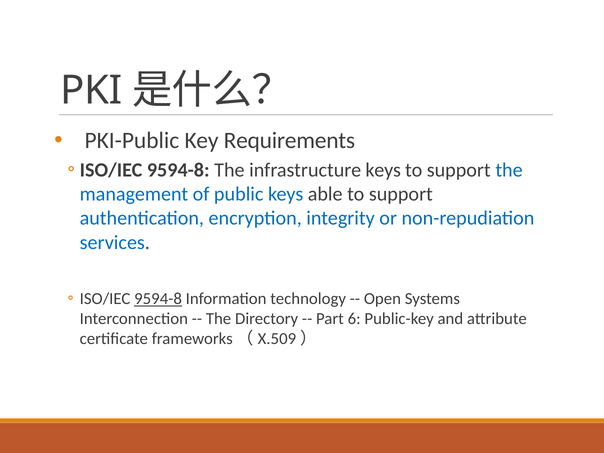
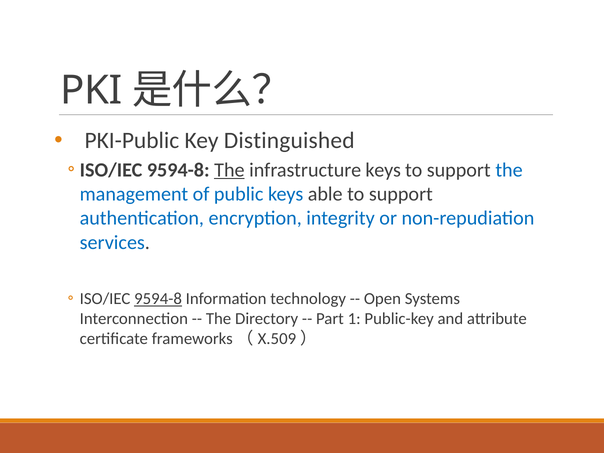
Requirements: Requirements -> Distinguished
The at (229, 170) underline: none -> present
6: 6 -> 1
